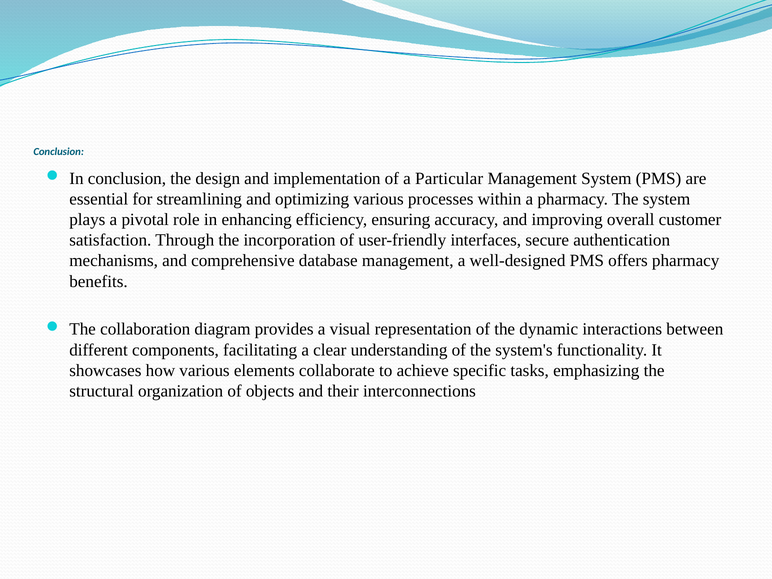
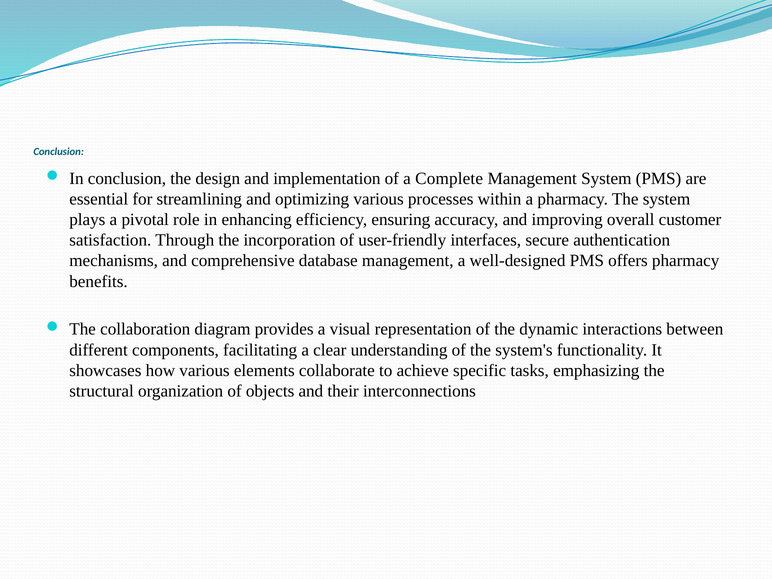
Particular: Particular -> Complete
